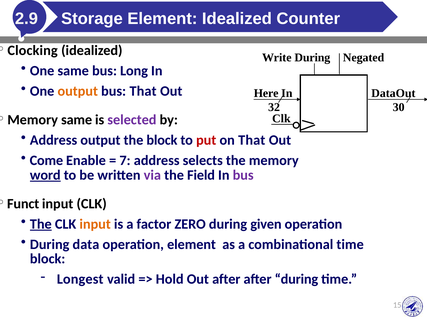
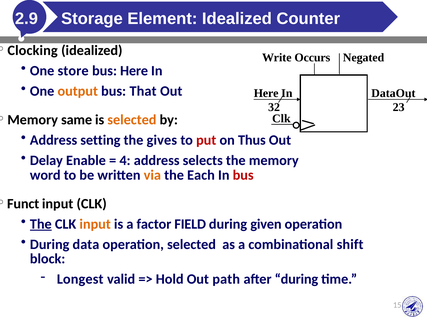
Write During: During -> Occurs
One same: same -> store
bus Long: Long -> Here
30: 30 -> 23
selected at (132, 120) colour: purple -> orange
Address output: output -> setting
the block: block -> gives
on That: That -> Thus
Come: Come -> Delay
7: 7 -> 4
word underline: present -> none
via colour: purple -> orange
Field: Field -> Each
bus at (243, 175) colour: purple -> red
ZERO: ZERO -> FIELD
operation element: element -> selected
combinational time: time -> shift
Out after: after -> path
